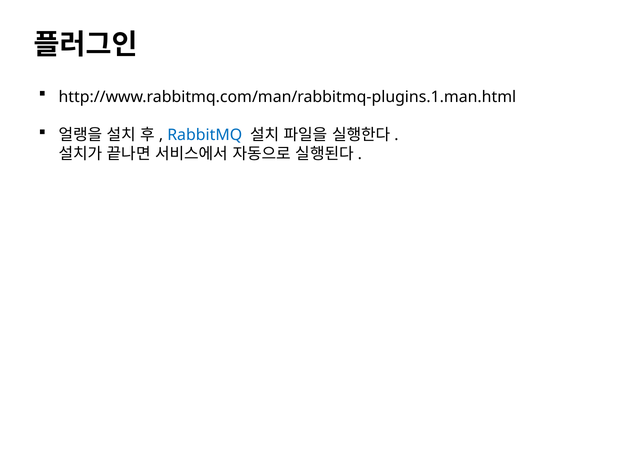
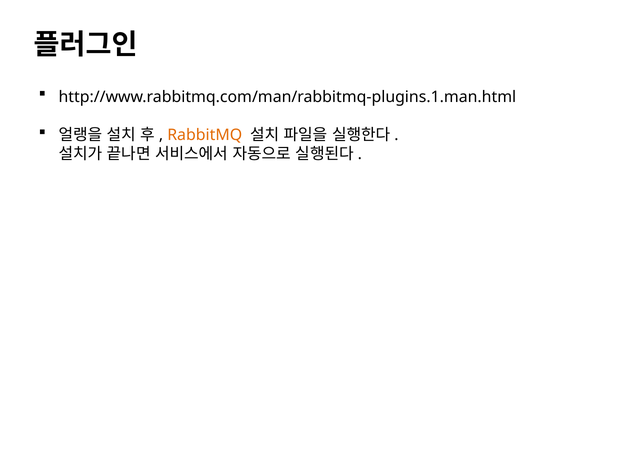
RabbitMQ colour: blue -> orange
